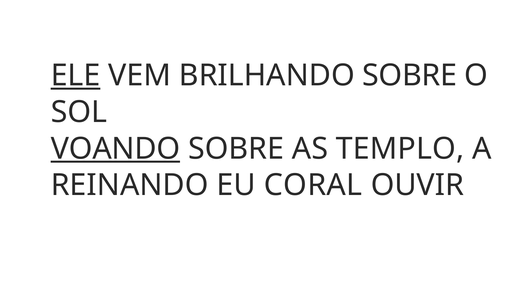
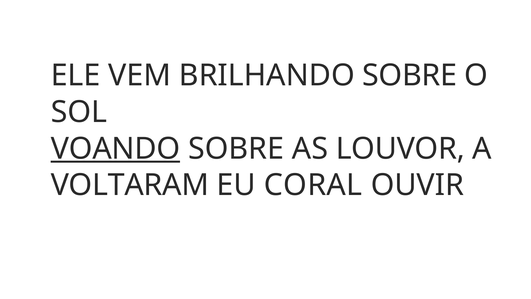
ELE underline: present -> none
TEMPLO: TEMPLO -> LOUVOR
REINANDO: REINANDO -> VOLTARAM
